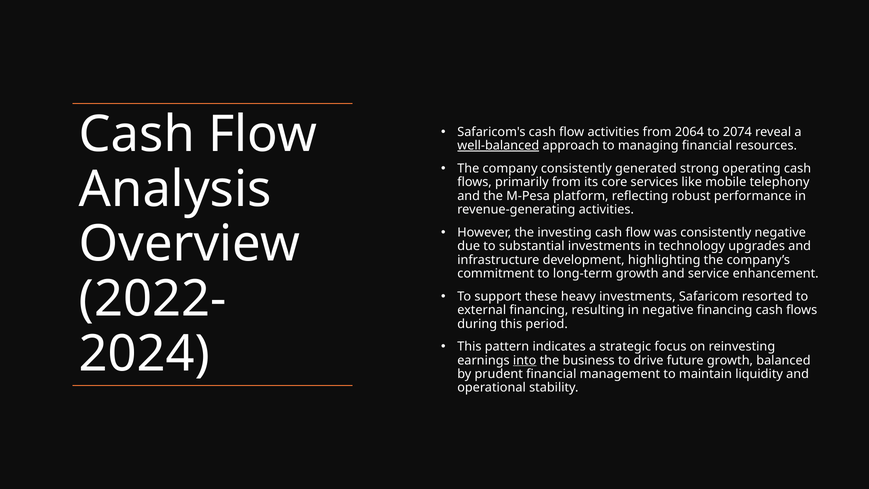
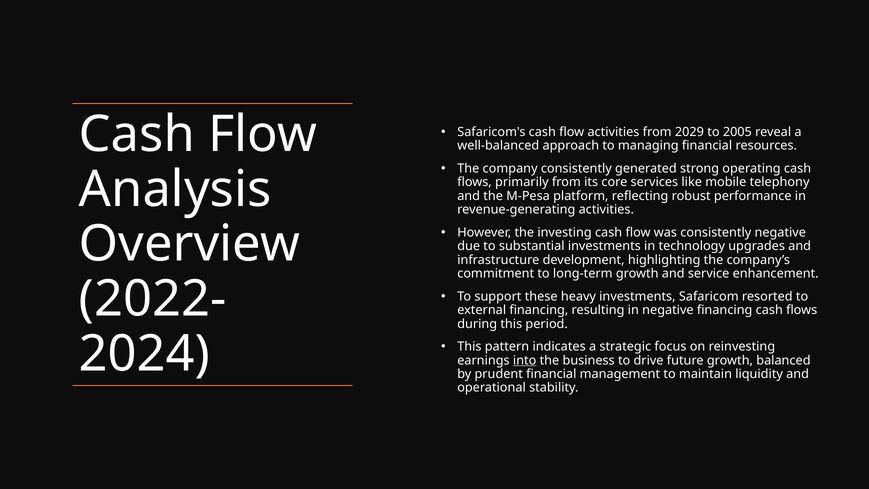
2064: 2064 -> 2029
2074: 2074 -> 2005
well-balanced underline: present -> none
